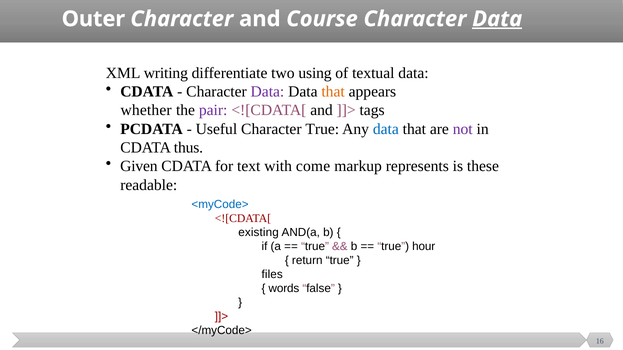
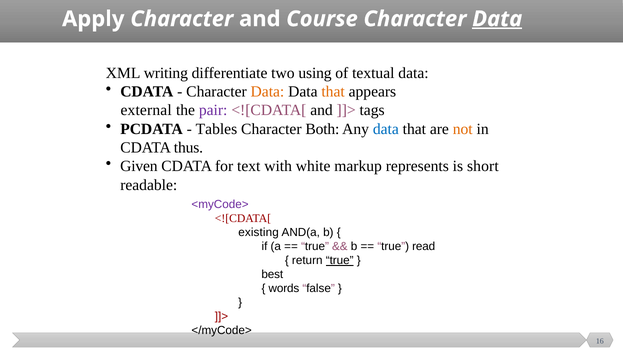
Outer: Outer -> Apply
Data at (267, 92) colour: purple -> orange
whether: whether -> external
Useful: Useful -> Tables
Character True: True -> Both
not colour: purple -> orange
come: come -> white
these: these -> short
<myCode> colour: blue -> purple
hour: hour -> read
true at (340, 261) underline: none -> present
files: files -> best
